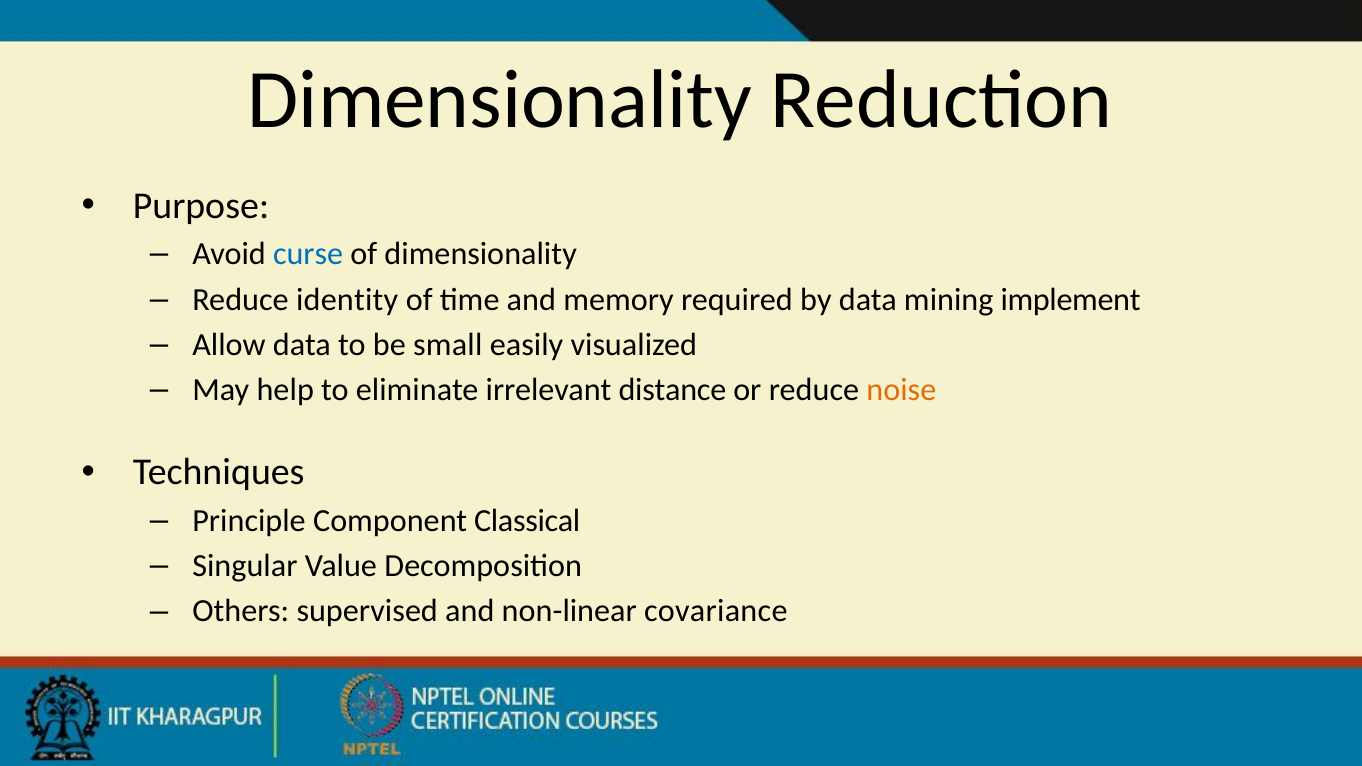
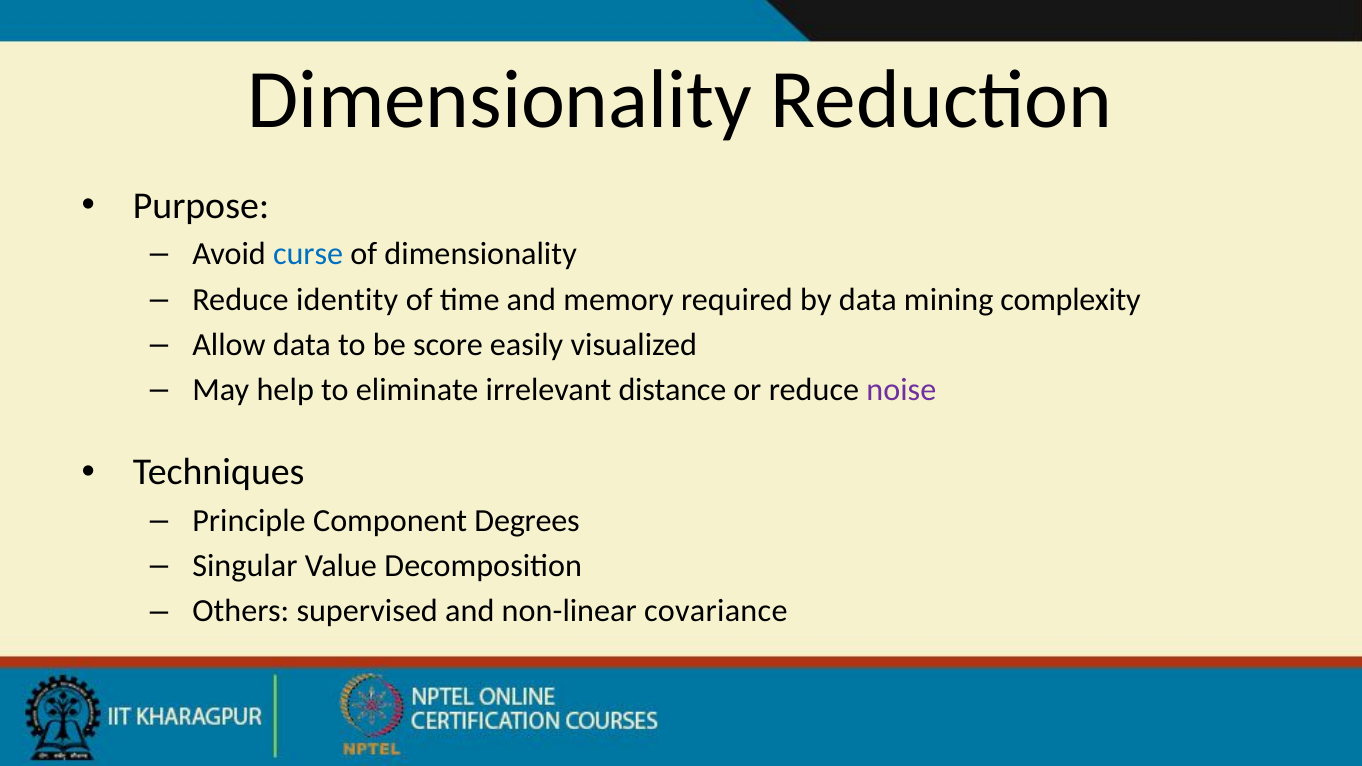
implement: implement -> complexity
small: small -> score
noise colour: orange -> purple
Classical: Classical -> Degrees
